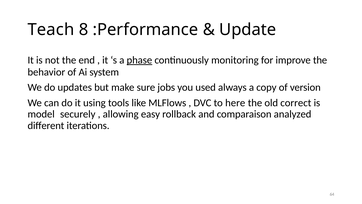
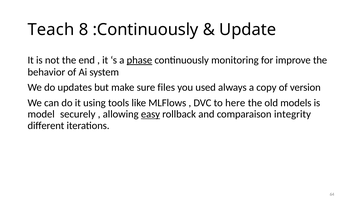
:Performance: :Performance -> :Continuously
jobs: jobs -> files
correct: correct -> models
easy underline: none -> present
analyzed: analyzed -> integrity
